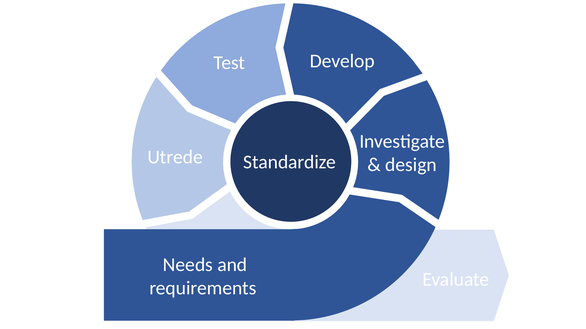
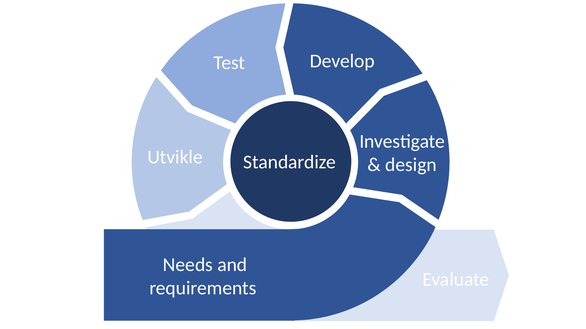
Utrede: Utrede -> Utvikle
